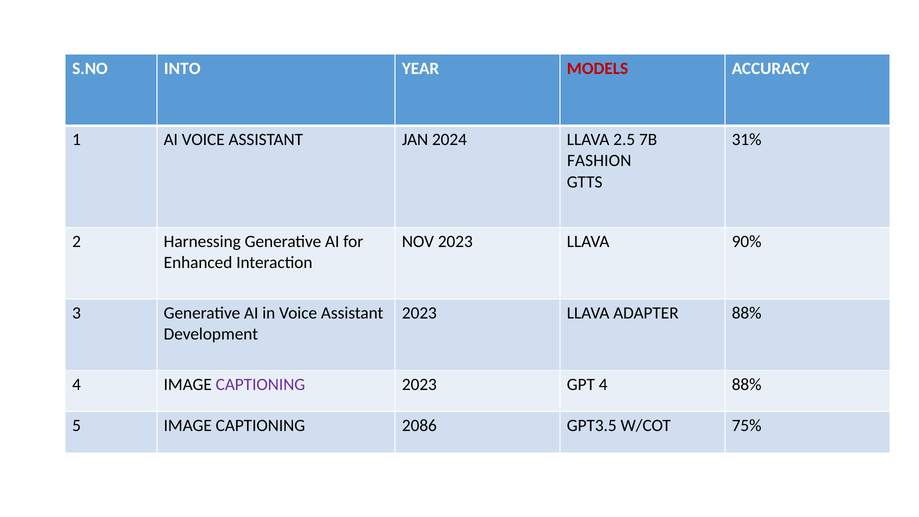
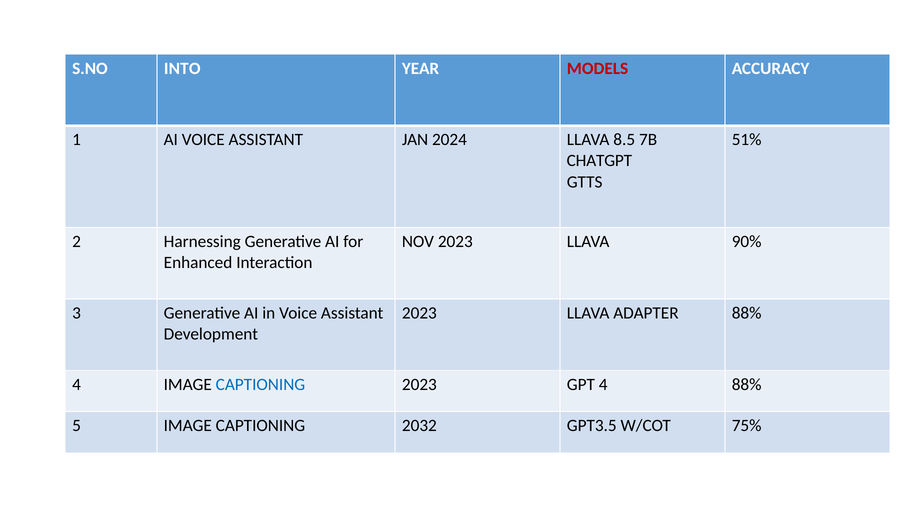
2.5: 2.5 -> 8.5
31%: 31% -> 51%
FASHION: FASHION -> CHATGPT
CAPTIONING at (260, 384) colour: purple -> blue
2086: 2086 -> 2032
